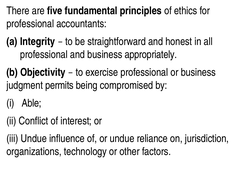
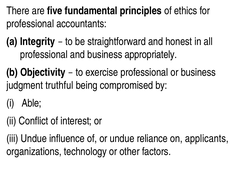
permits: permits -> truthful
jurisdiction: jurisdiction -> applicants
